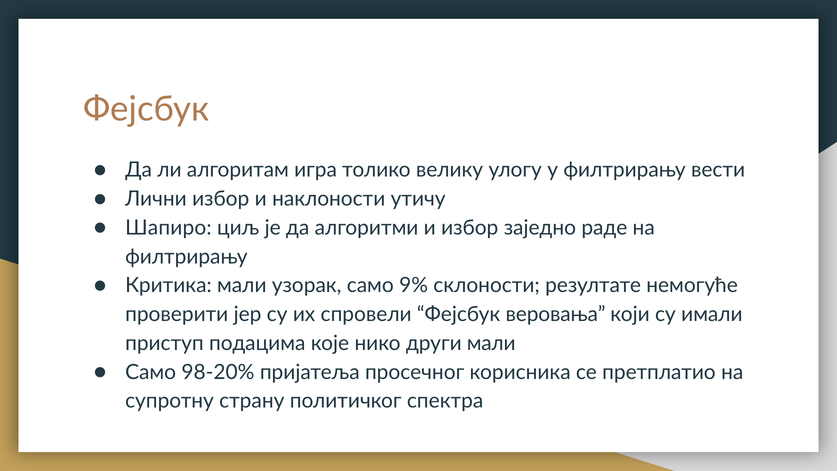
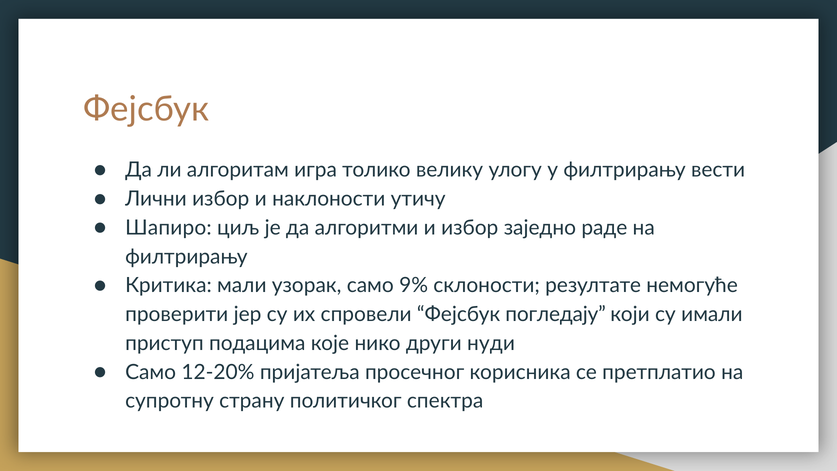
веровања: веровања -> погледају
други мали: мали -> нуди
98-20%: 98-20% -> 12-20%
